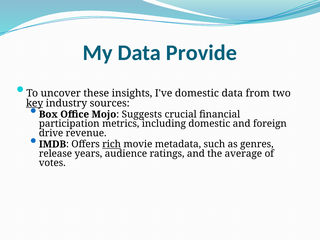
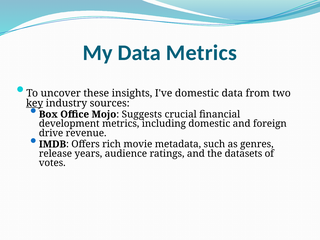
Data Provide: Provide -> Metrics
participation: participation -> development
rich underline: present -> none
average: average -> datasets
